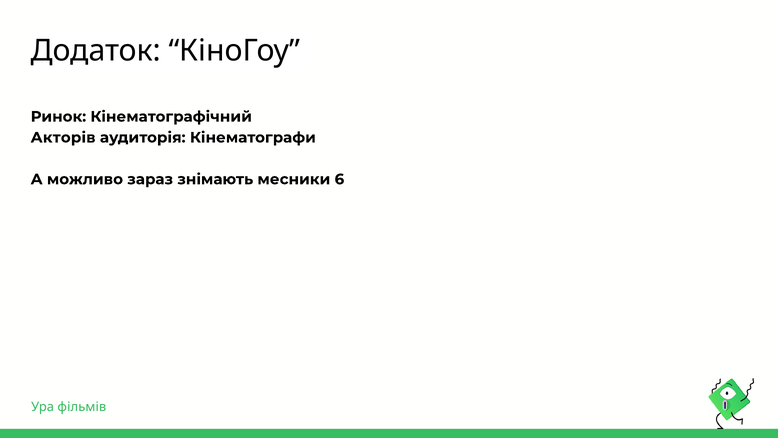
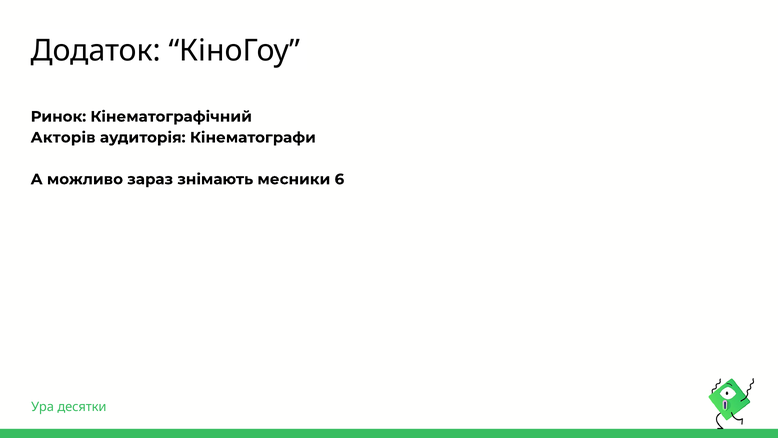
фільмів: фільмів -> десятки
